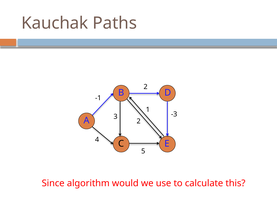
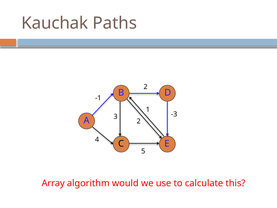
Since: Since -> Array
